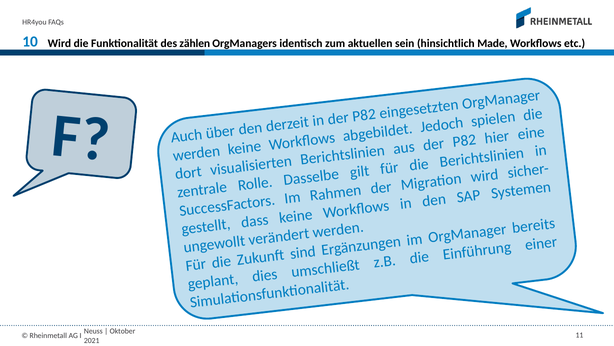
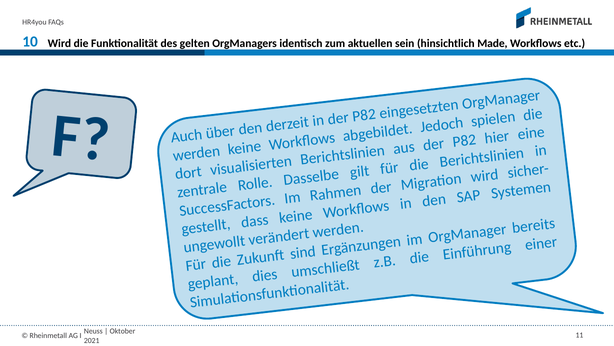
zählen: zählen -> gelten
